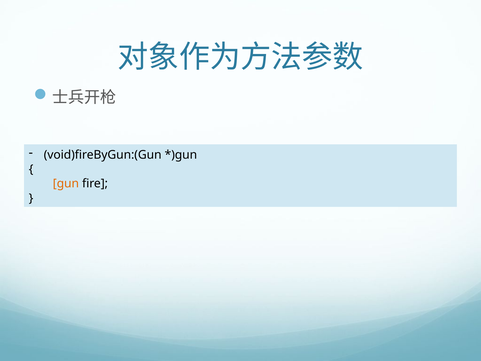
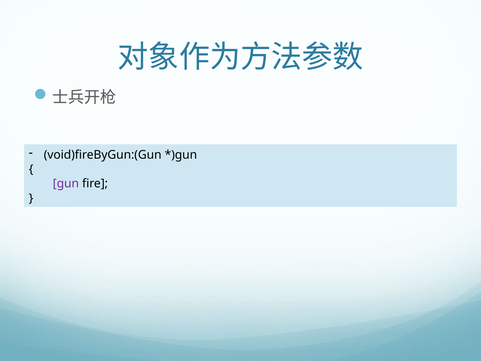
gun colour: orange -> purple
